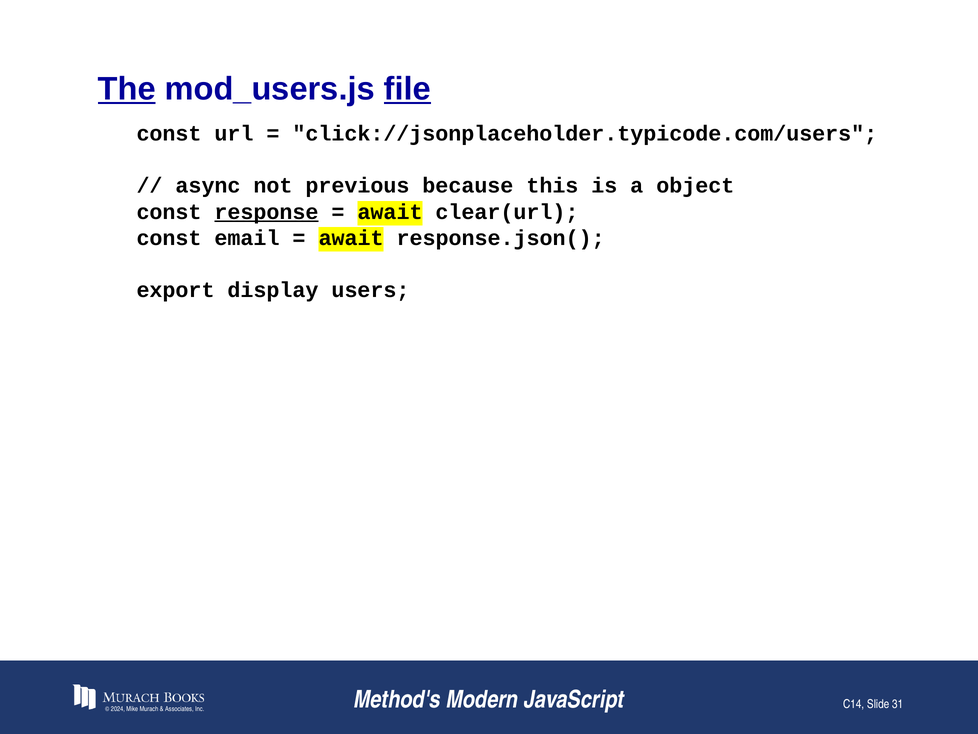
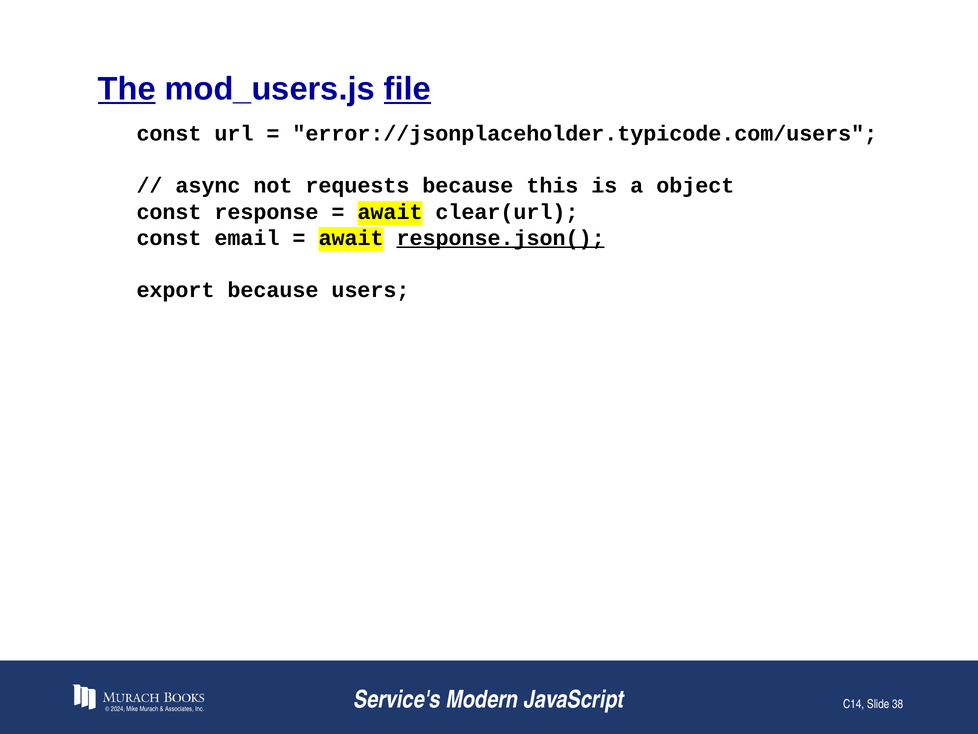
click://jsonplaceholder.typicode.com/users: click://jsonplaceholder.typicode.com/users -> error://jsonplaceholder.typicode.com/users
previous: previous -> requests
response underline: present -> none
response.json( underline: none -> present
export display: display -> because
Method's: Method's -> Service's
31: 31 -> 38
